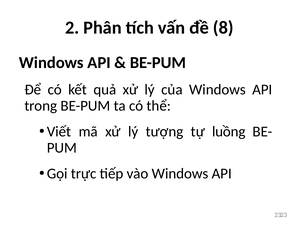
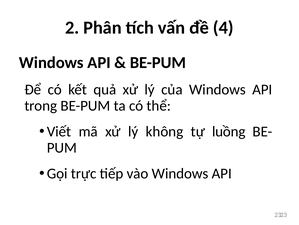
8: 8 -> 4
tượng: tượng -> không
